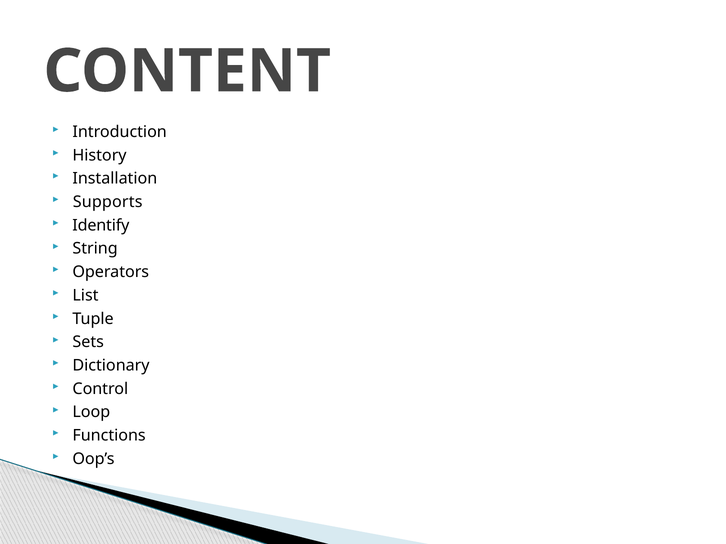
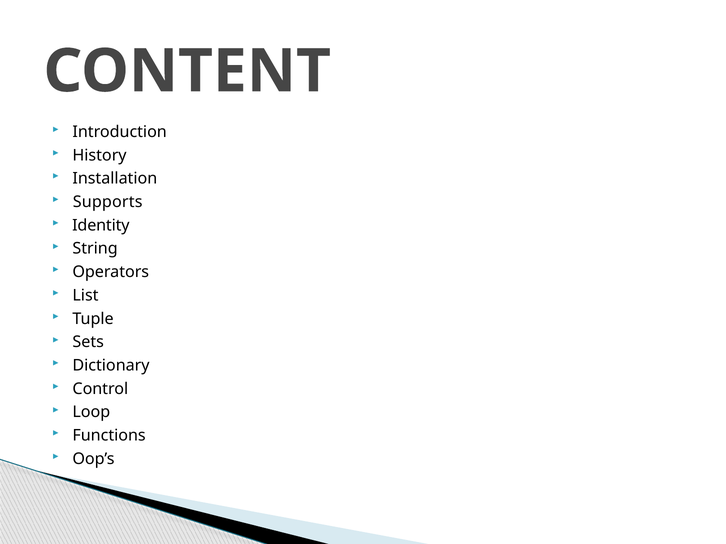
Identify: Identify -> Identity
